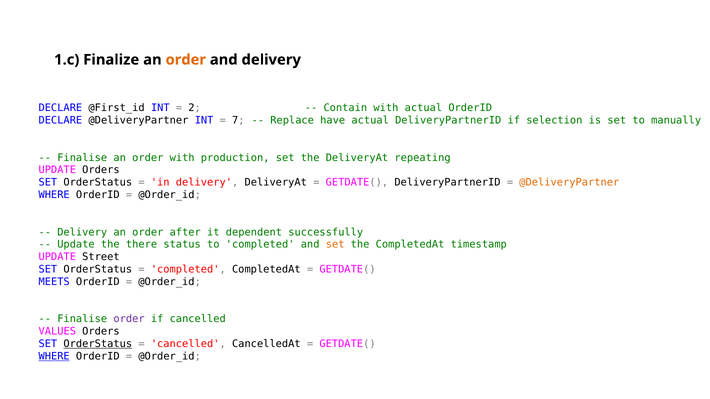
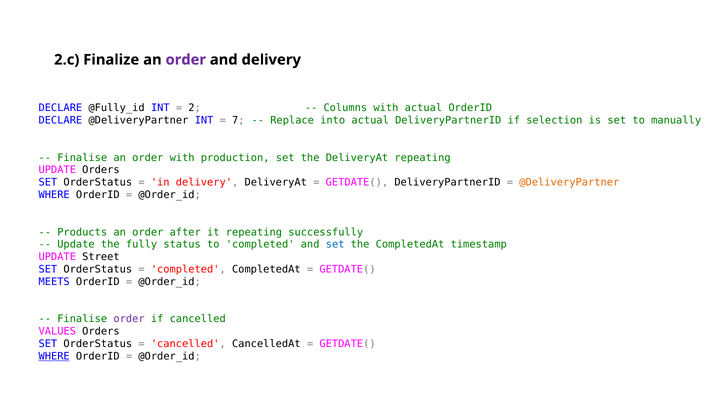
1.c: 1.c -> 2.c
order at (186, 60) colour: orange -> purple
@First_id: @First_id -> @Fully_id
Contain: Contain -> Columns
have: have -> into
Delivery at (82, 232): Delivery -> Products
it dependent: dependent -> repeating
there: there -> fully
set at (335, 245) colour: orange -> blue
OrderStatus at (98, 344) underline: present -> none
